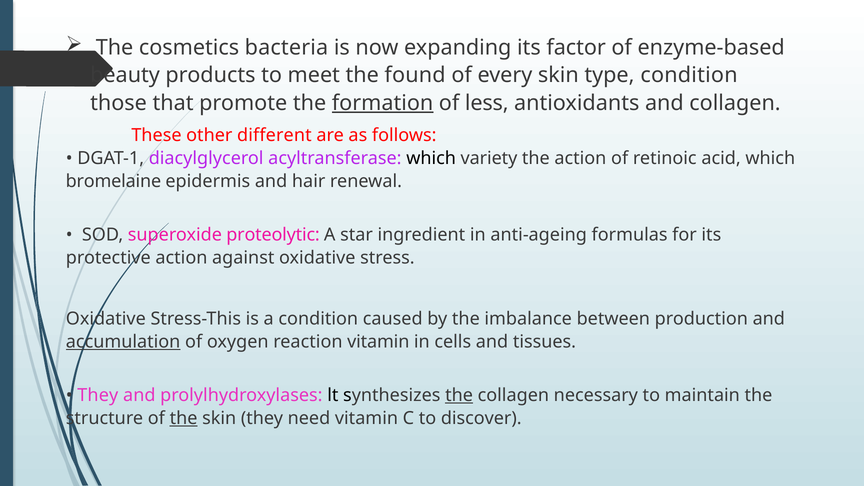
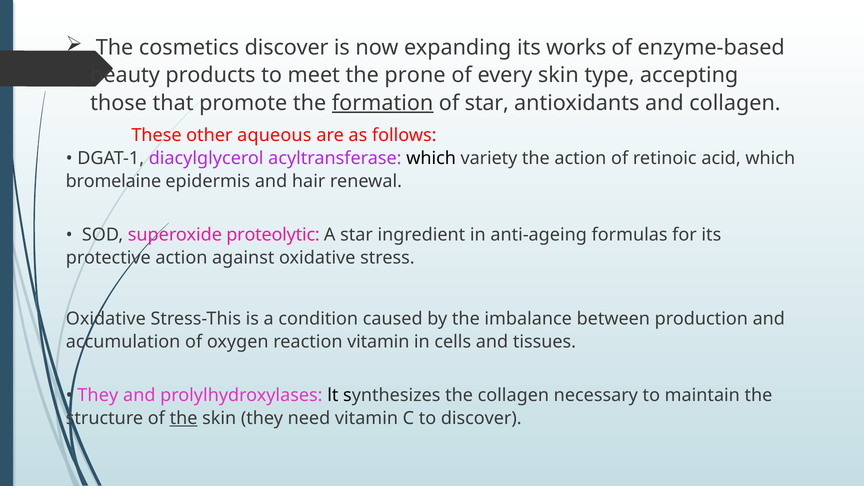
cosmetics bacteria: bacteria -> discover
factor: factor -> works
found: found -> prone
type condition: condition -> accepting
of less: less -> star
different: different -> aqueous
accumulation underline: present -> none
the at (459, 395) underline: present -> none
